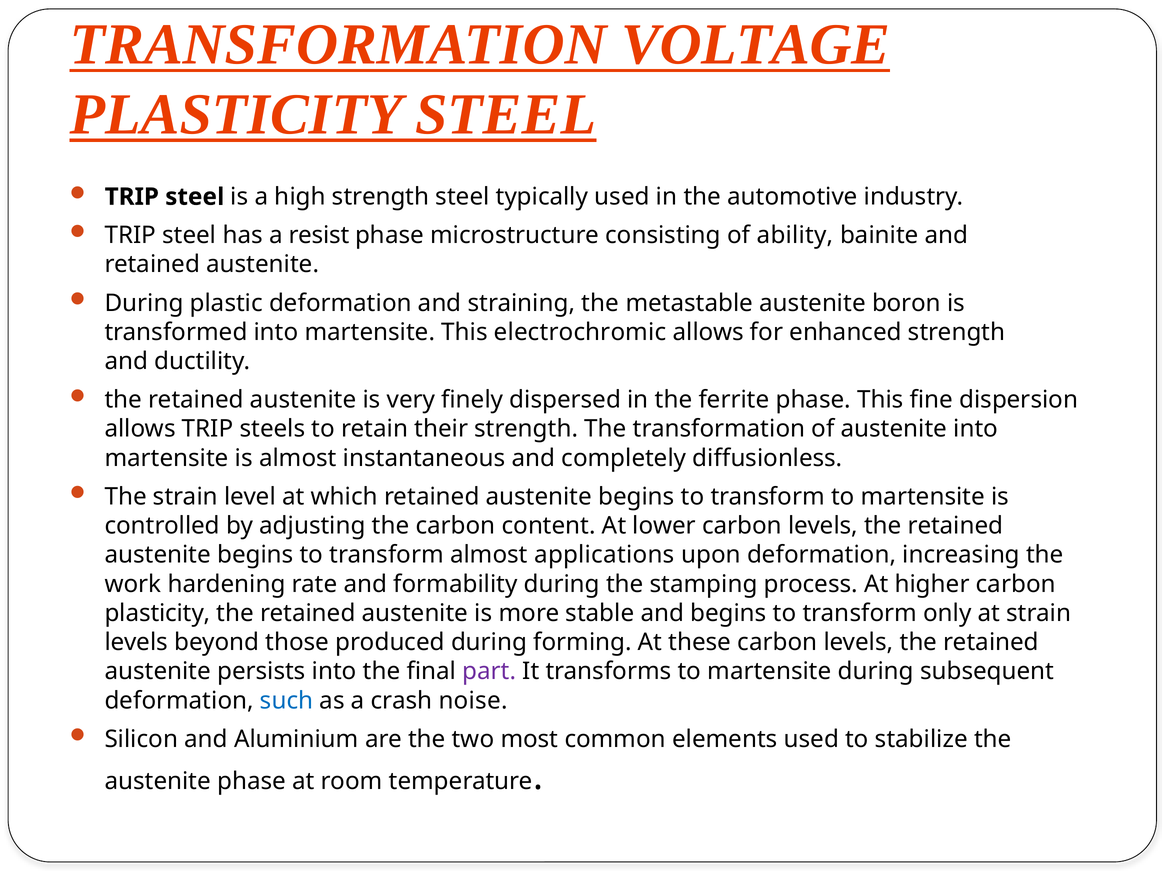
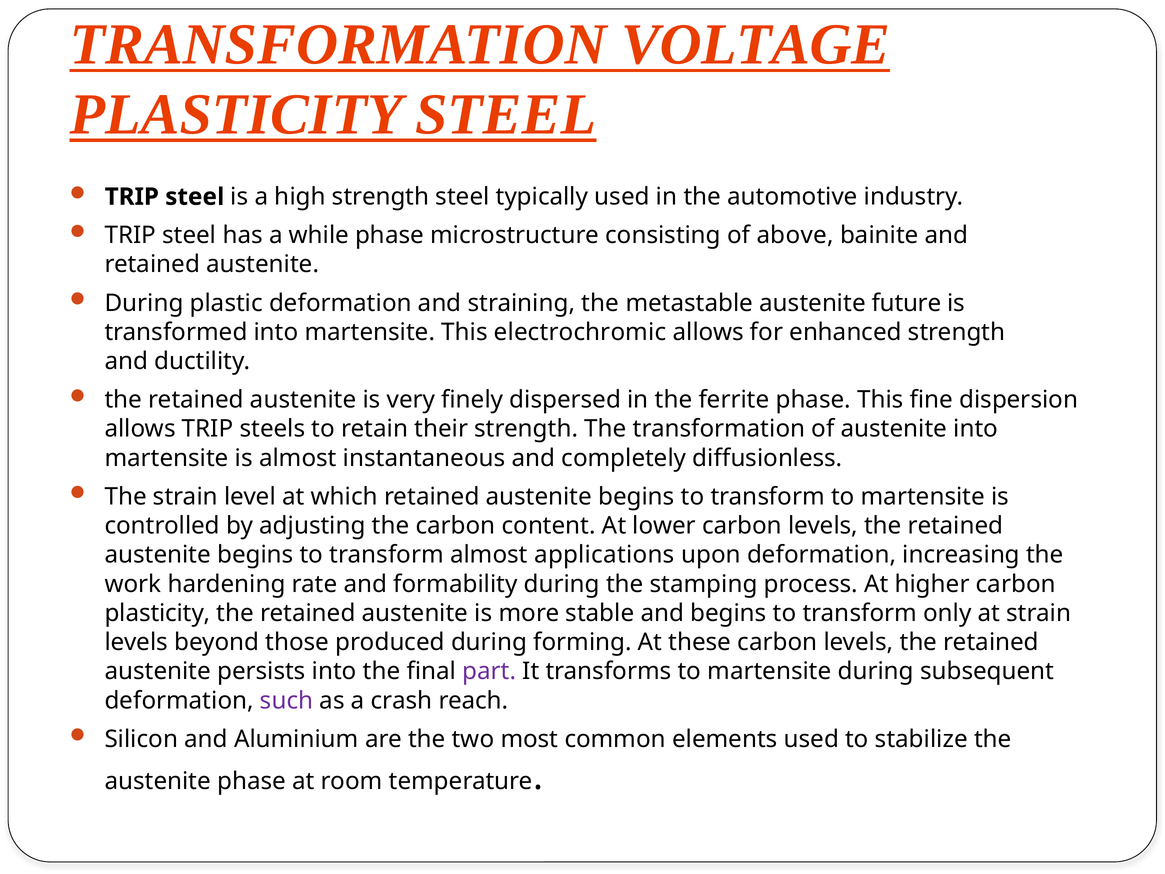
resist: resist -> while
ability: ability -> above
boron: boron -> future
such colour: blue -> purple
noise: noise -> reach
